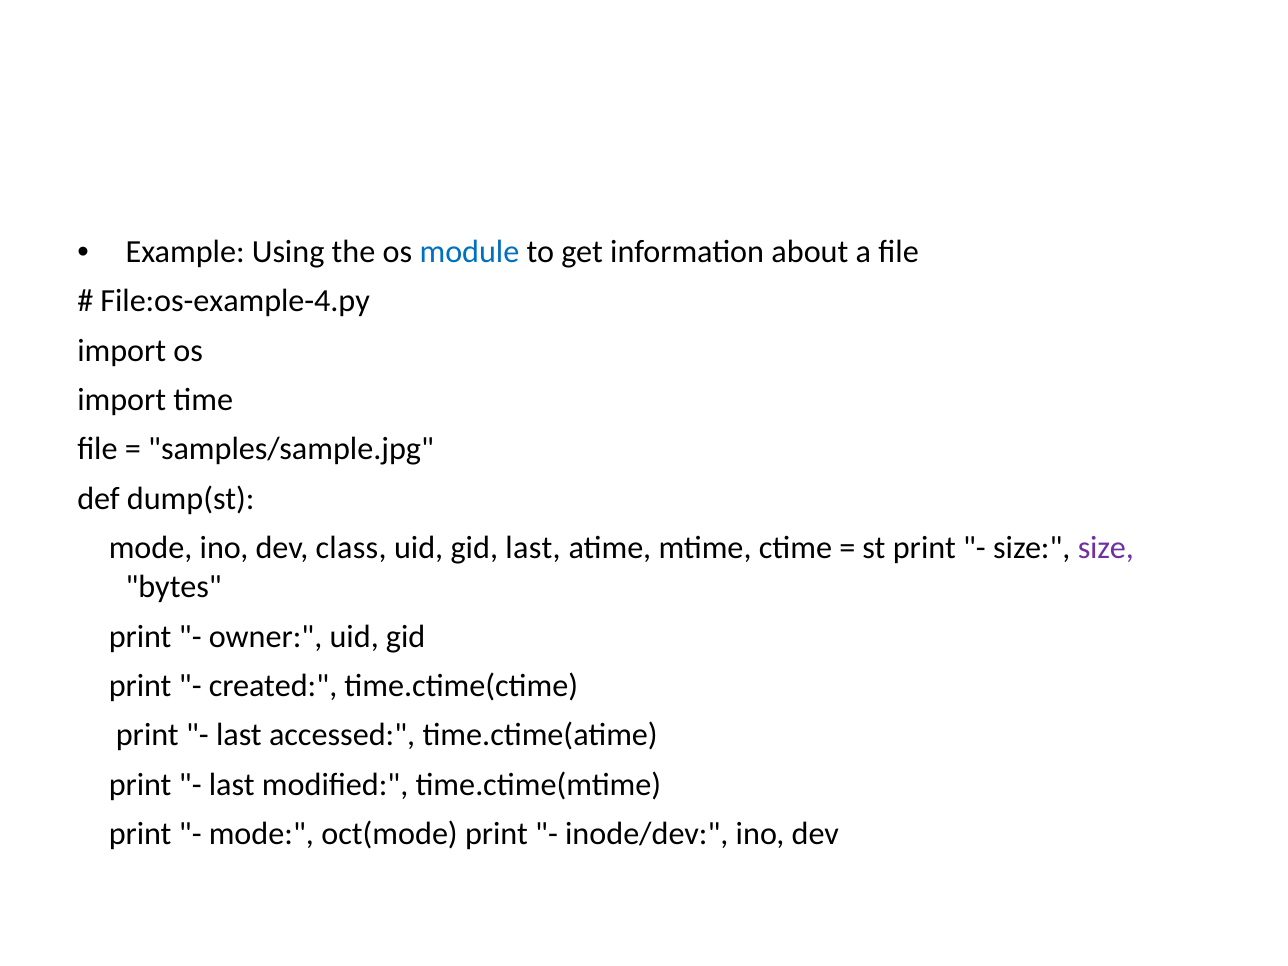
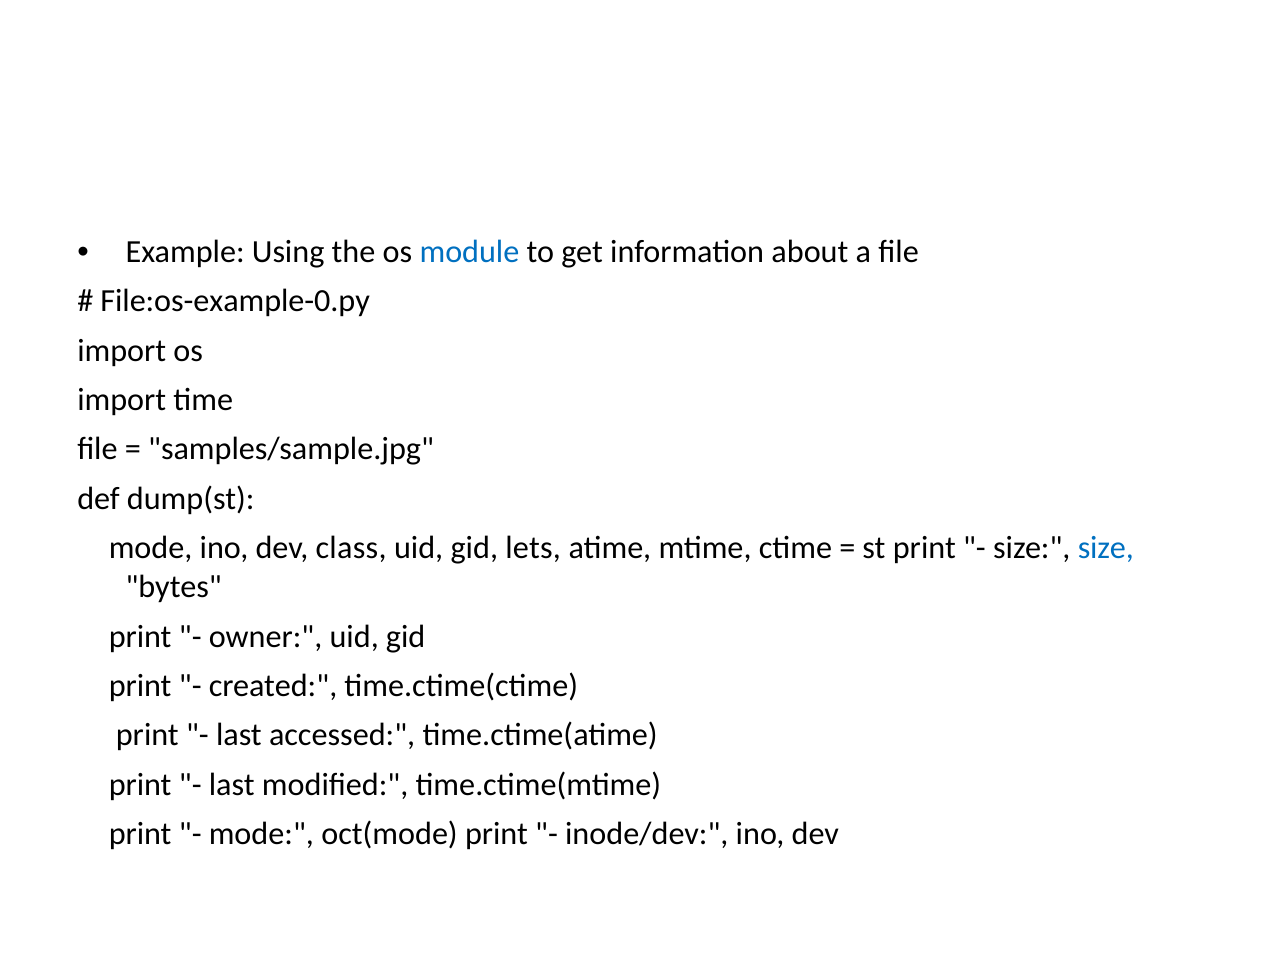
File:os-example-4.py: File:os-example-4.py -> File:os-example-0.py
gid last: last -> lets
size at (1106, 548) colour: purple -> blue
